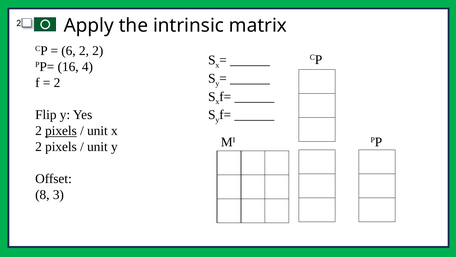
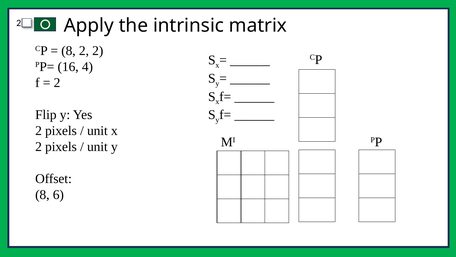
6 at (68, 51): 6 -> 8
pixels at (61, 131) underline: present -> none
3: 3 -> 6
